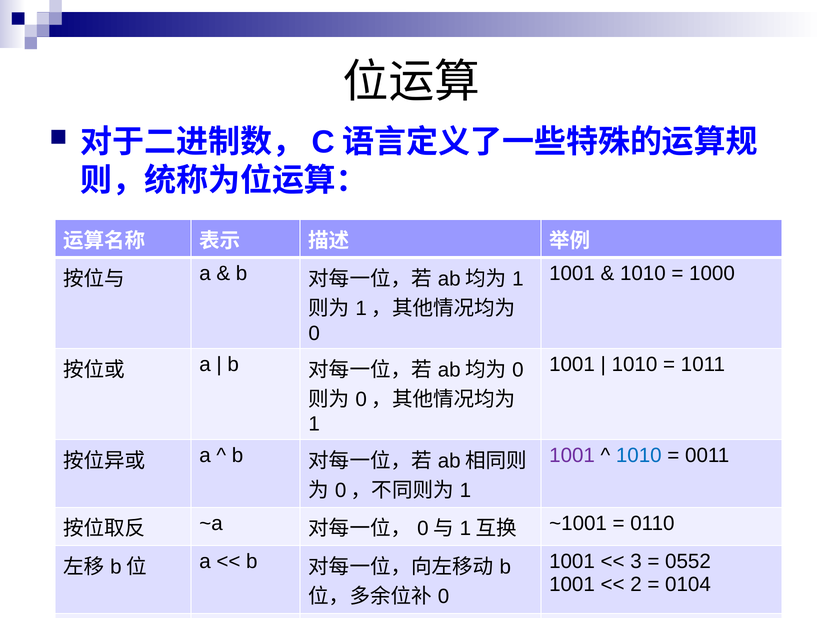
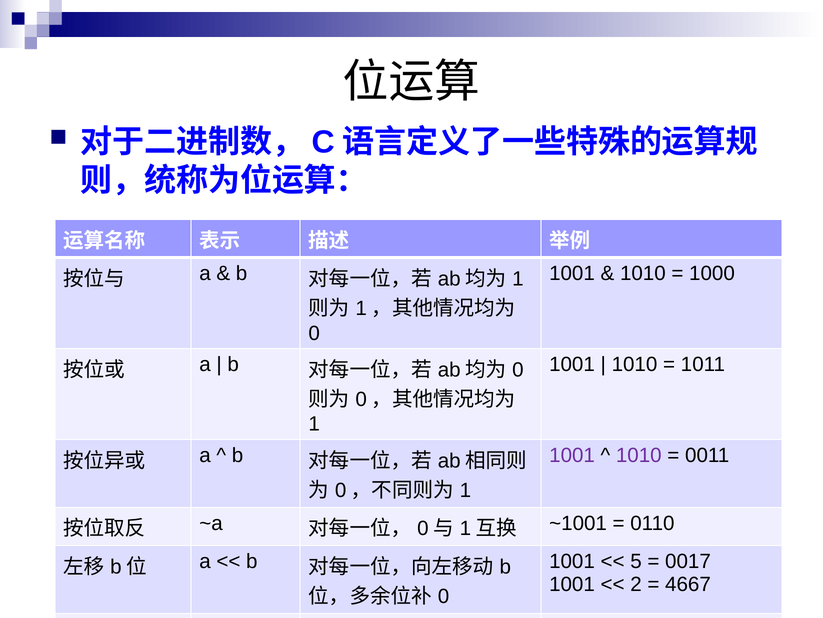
1010 at (639, 455) colour: blue -> purple
3: 3 -> 5
0552: 0552 -> 0017
0104: 0104 -> 4667
